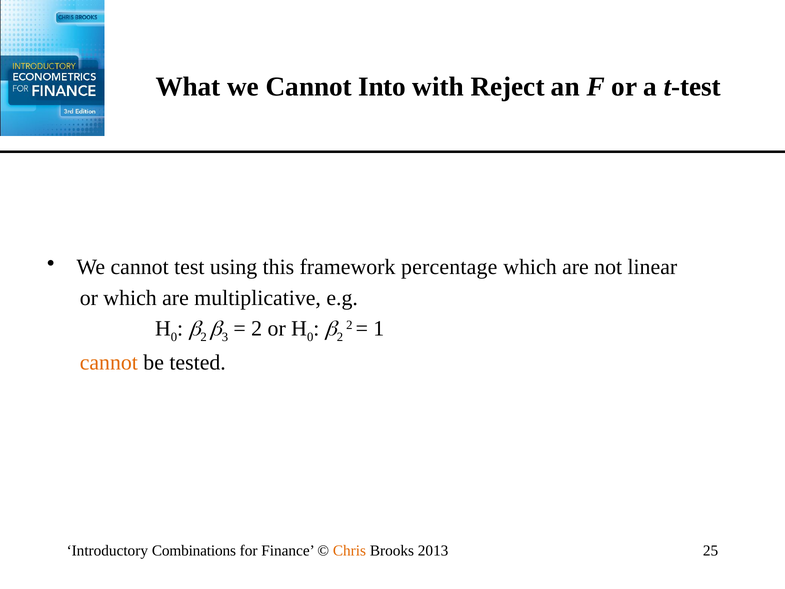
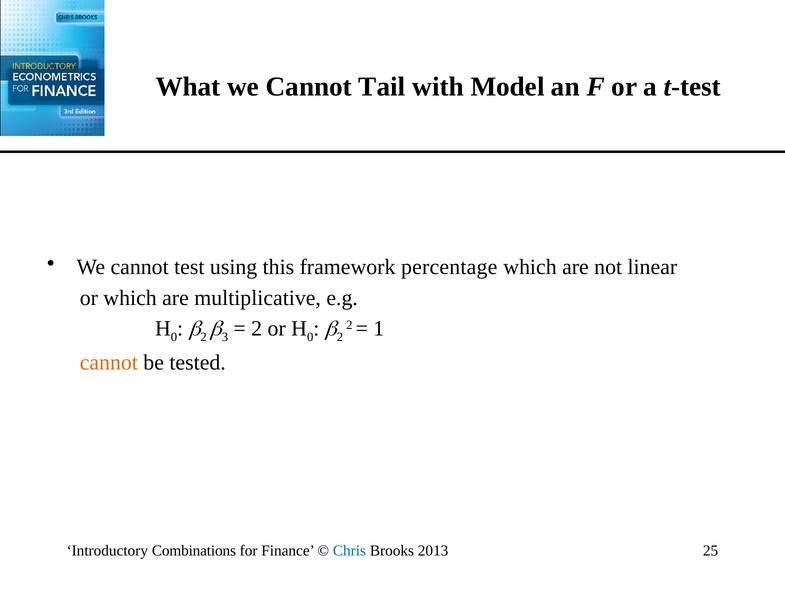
Into: Into -> Tail
Reject: Reject -> Model
Chris colour: orange -> blue
